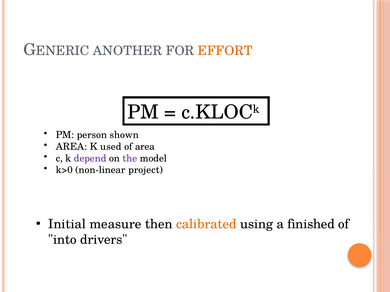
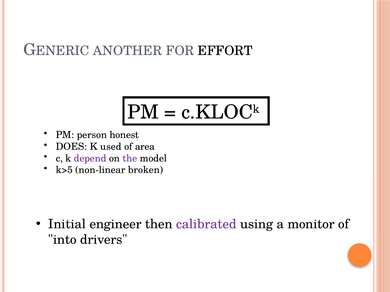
EFFORT colour: orange -> black
shown: shown -> honest
AREA at (71, 147): AREA -> DOES
k>0: k>0 -> k>5
project: project -> broken
measure: measure -> engineer
calibrated colour: orange -> purple
finished: finished -> monitor
